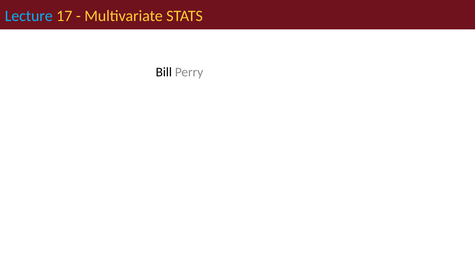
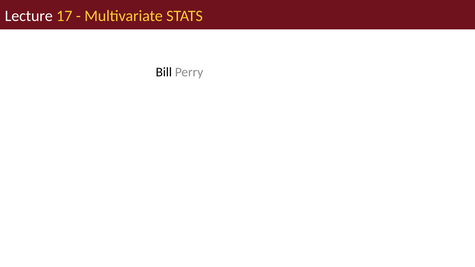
Lecture colour: light blue -> white
